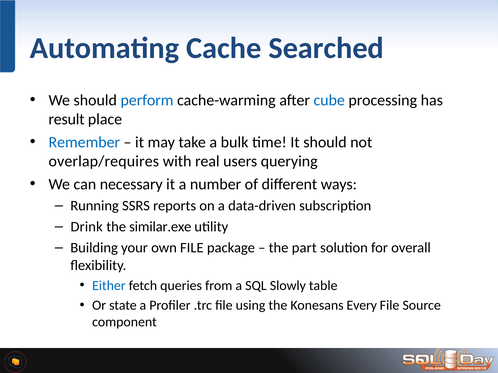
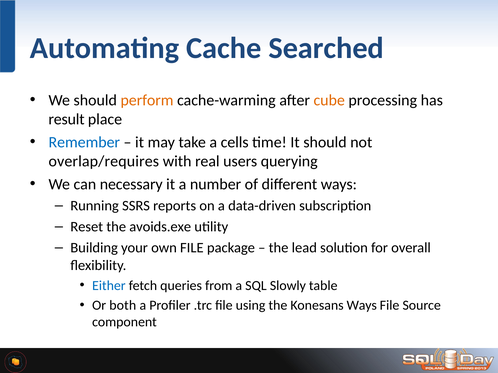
perform colour: blue -> orange
cube colour: blue -> orange
bulk: bulk -> cells
Drink: Drink -> Reset
similar.exe: similar.exe -> avoids.exe
part: part -> lead
state: state -> both
Konesans Every: Every -> Ways
